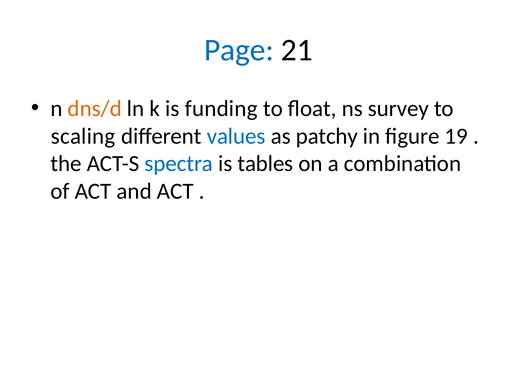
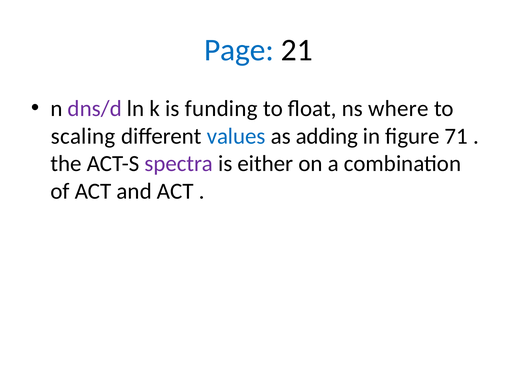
dns/d colour: orange -> purple
survey: survey -> where
patchy: patchy -> adding
19: 19 -> 71
spectra colour: blue -> purple
tables: tables -> either
